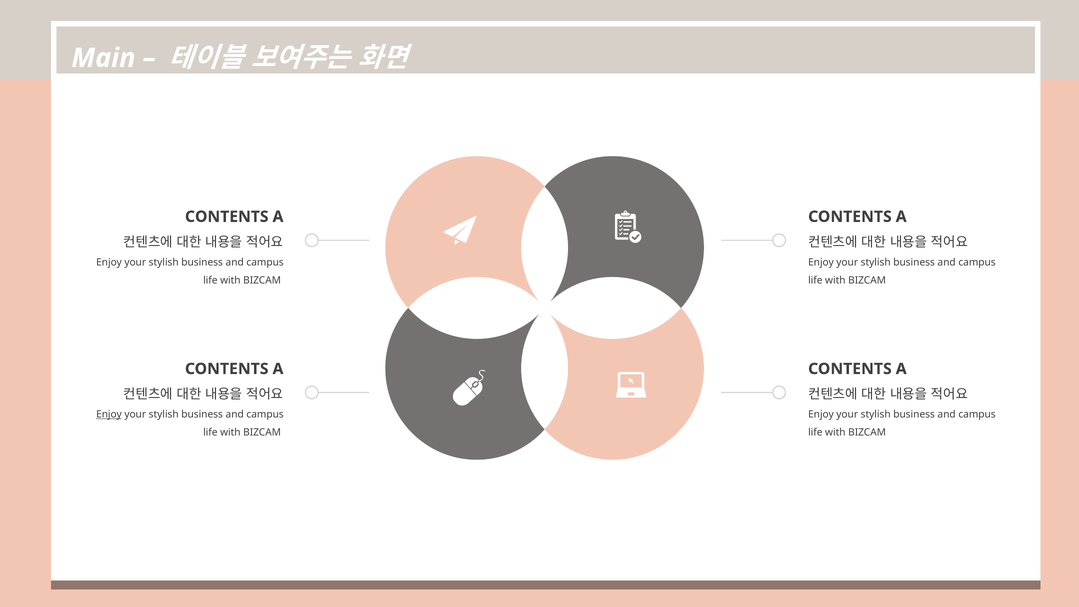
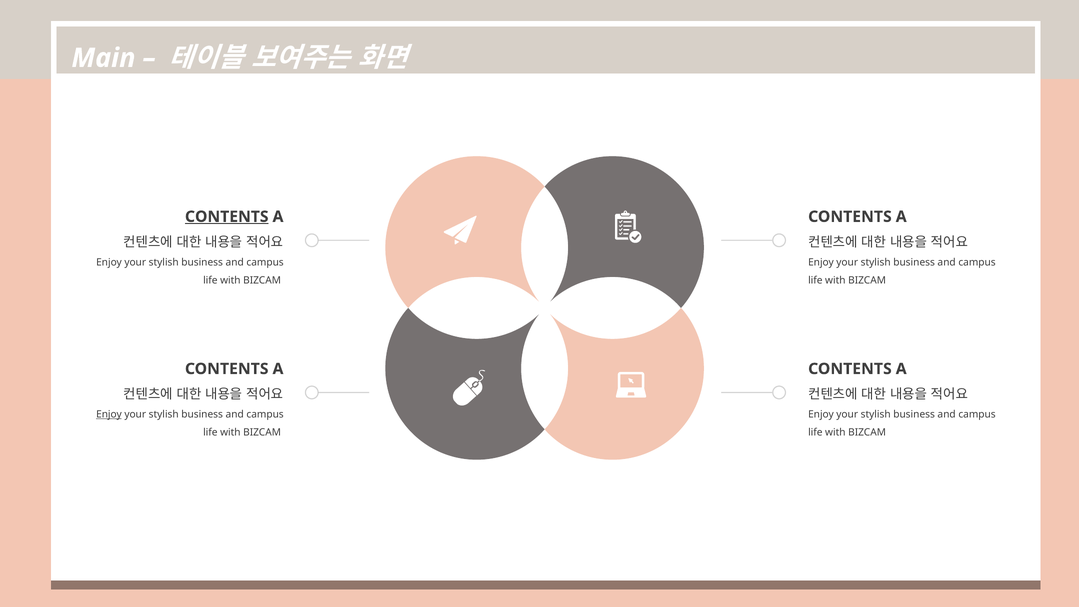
CONTENTS at (227, 217) underline: none -> present
